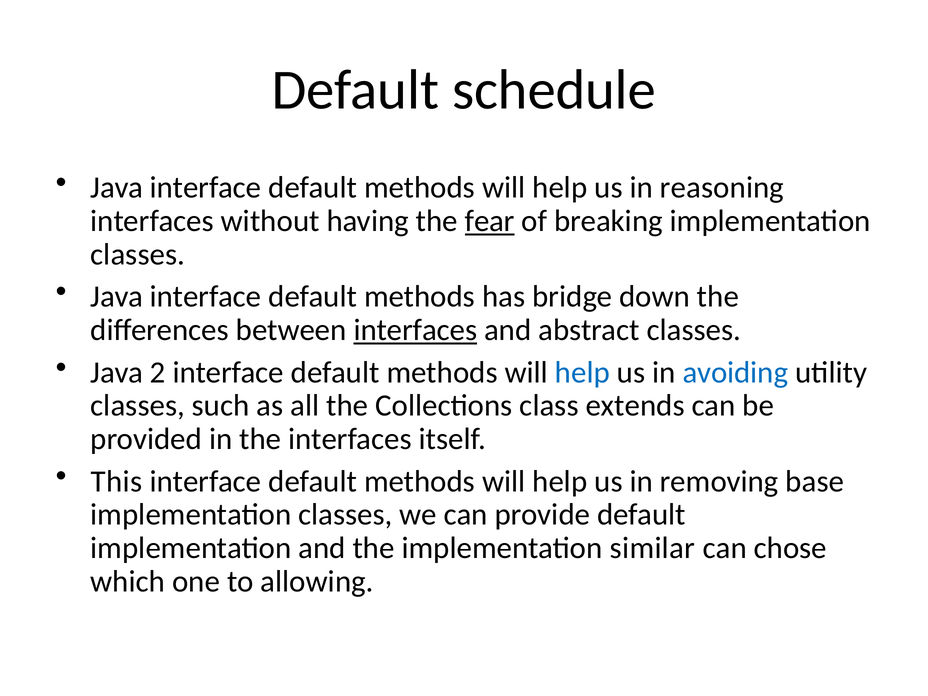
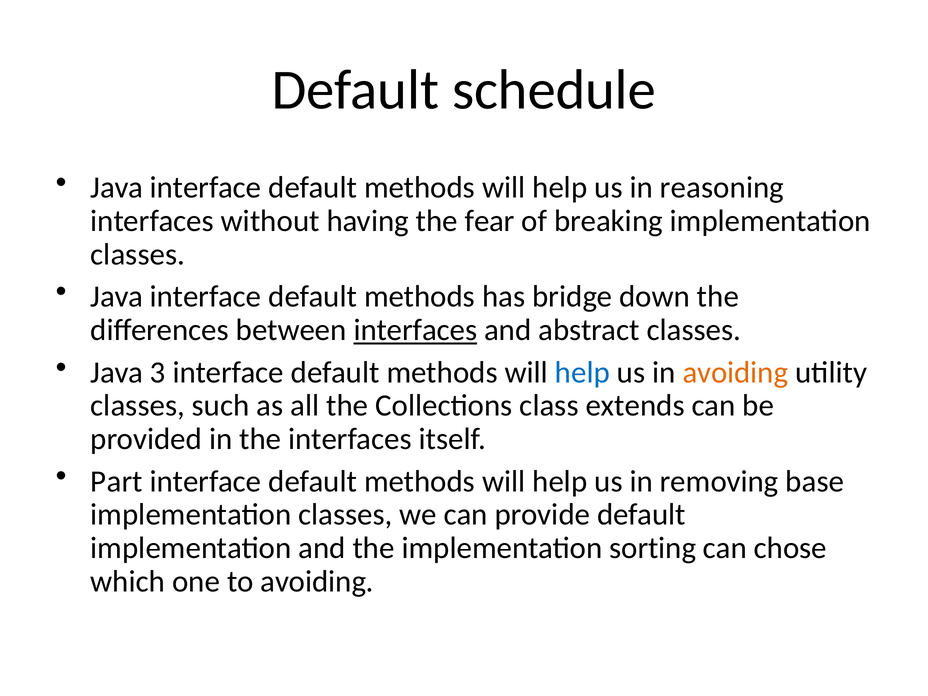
fear underline: present -> none
2: 2 -> 3
avoiding at (735, 372) colour: blue -> orange
This: This -> Part
similar: similar -> sorting
to allowing: allowing -> avoiding
